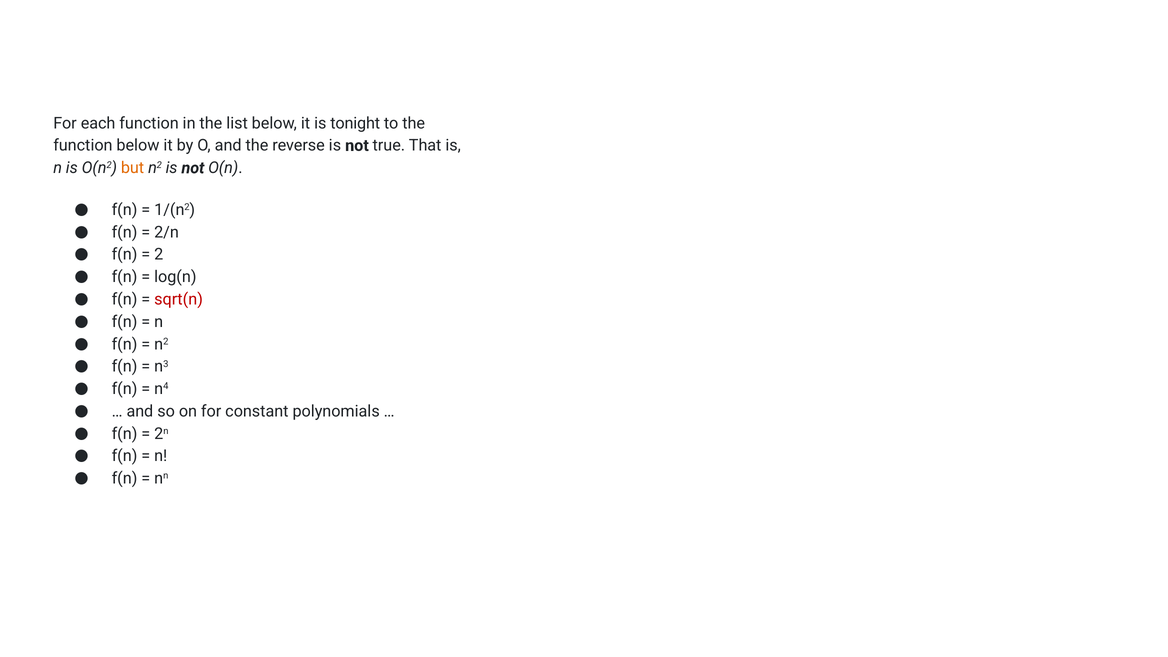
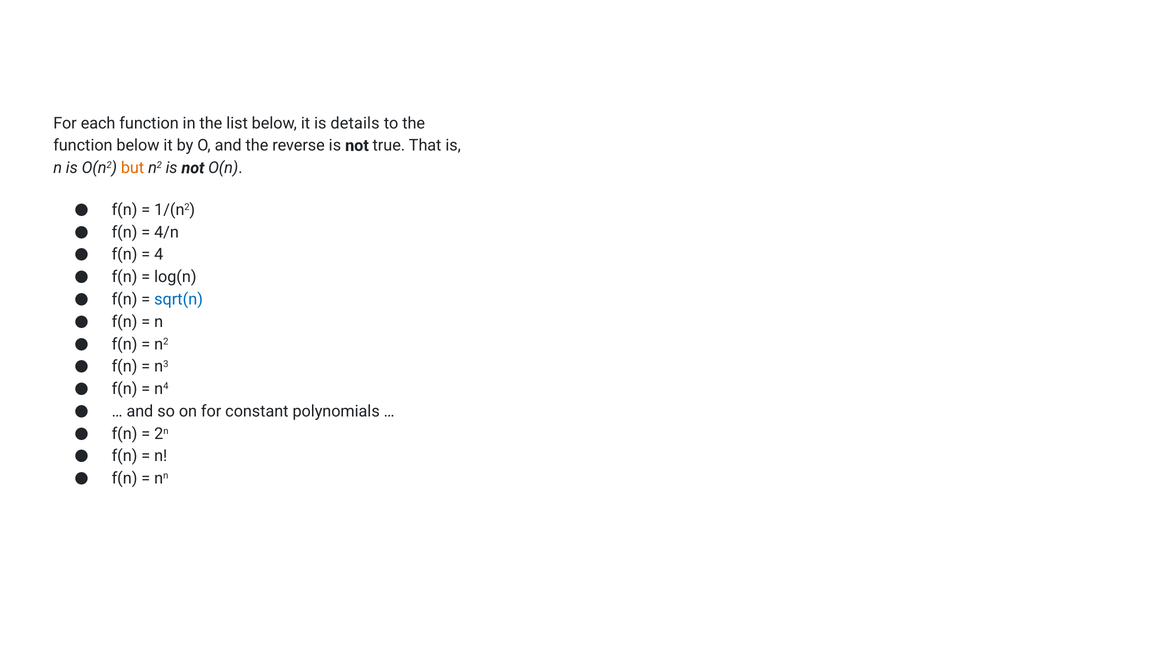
tonight: tonight -> details
2/n: 2/n -> 4/n
2: 2 -> 4
sqrt(n colour: red -> blue
